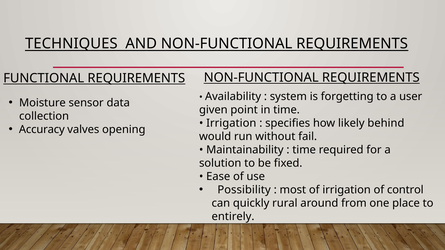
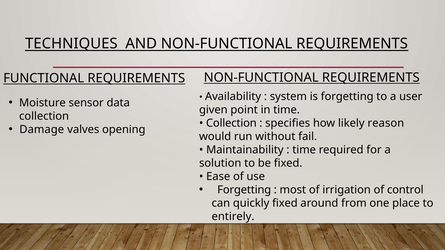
Irrigation at (231, 123): Irrigation -> Collection
behind: behind -> reason
Accuracy: Accuracy -> Damage
Possibility at (244, 190): Possibility -> Forgetting
quickly rural: rural -> fixed
